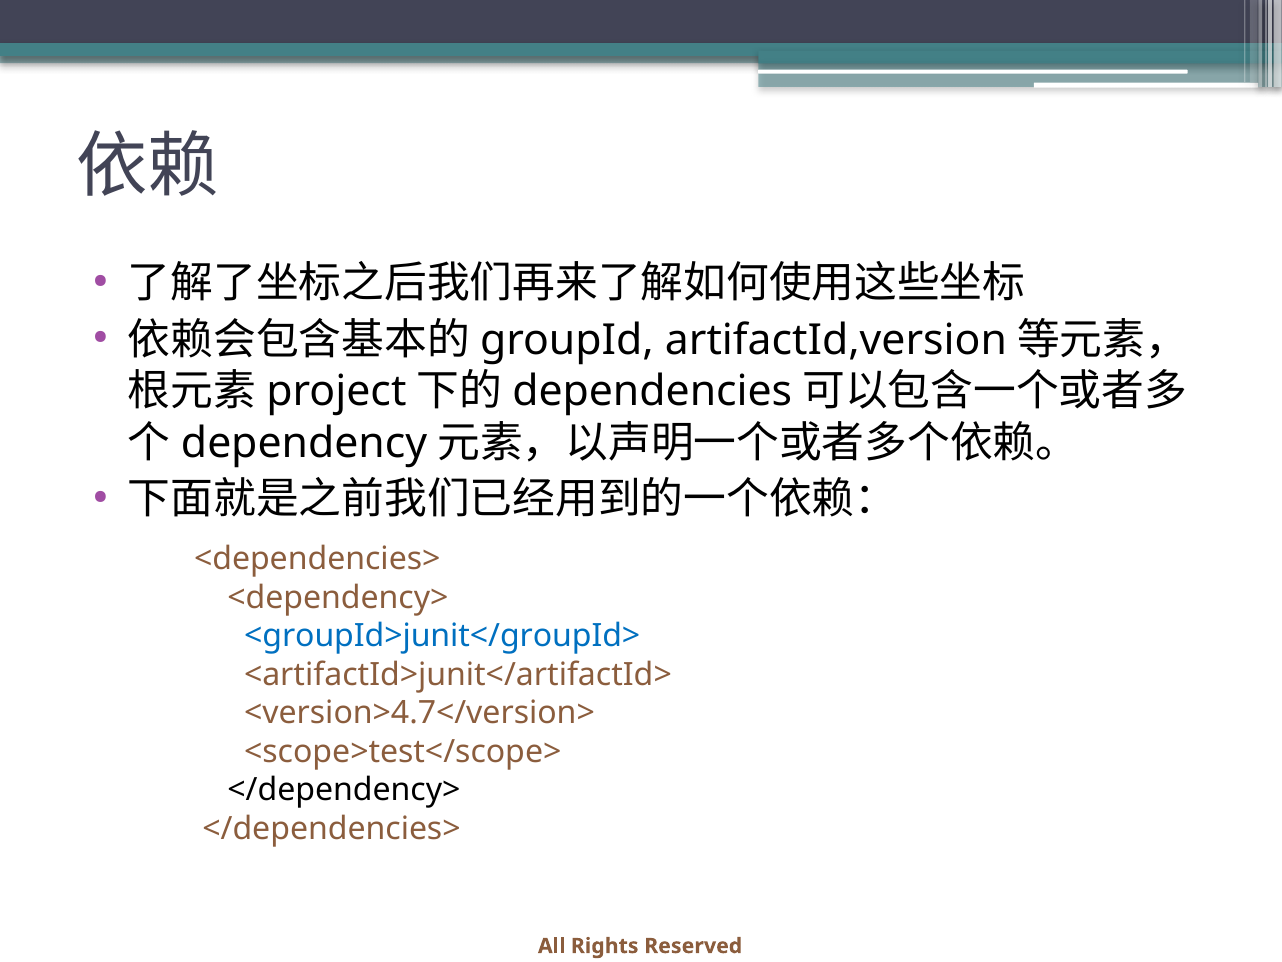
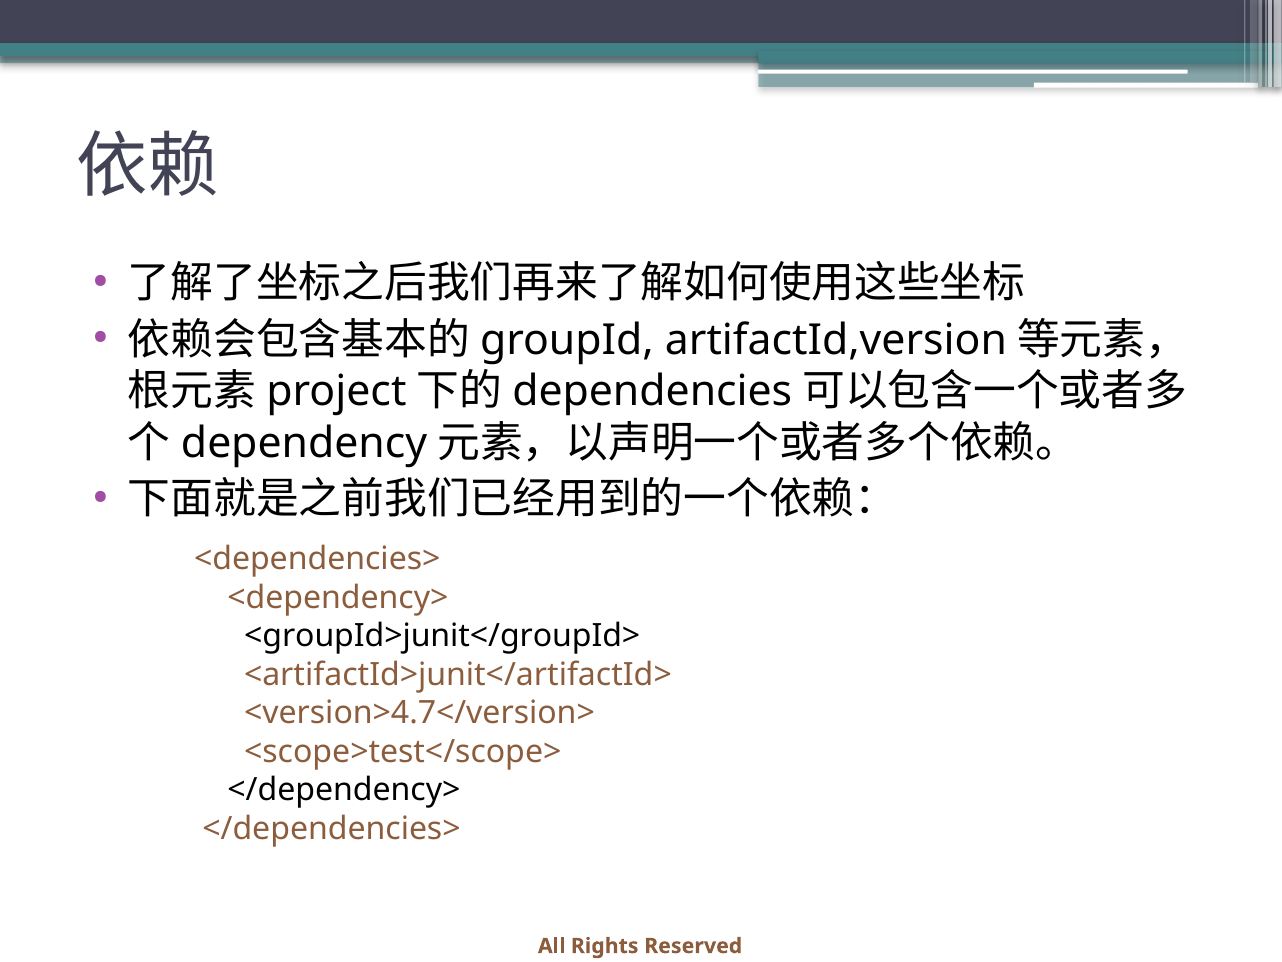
<groupId>junit</groupId> colour: blue -> black
